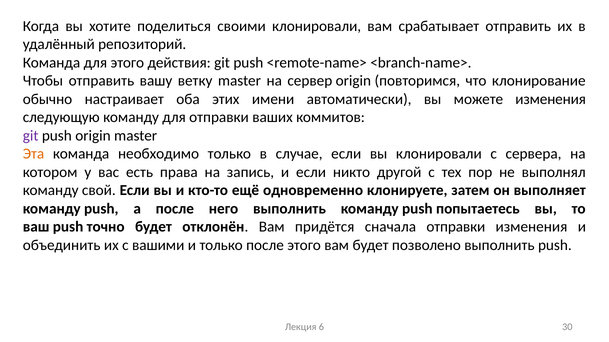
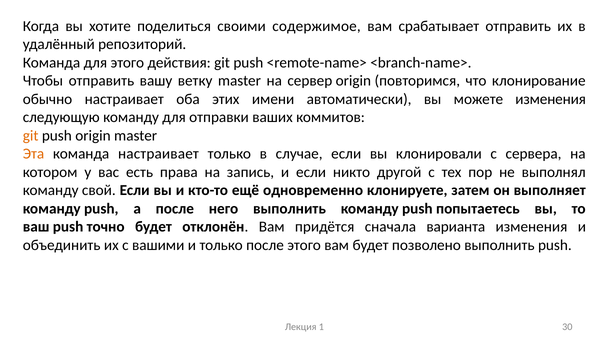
своими клонировали: клонировали -> содержимое
git at (31, 136) colour: purple -> orange
команда необходимо: необходимо -> настраивает
сначала отправки: отправки -> варианта
6: 6 -> 1
